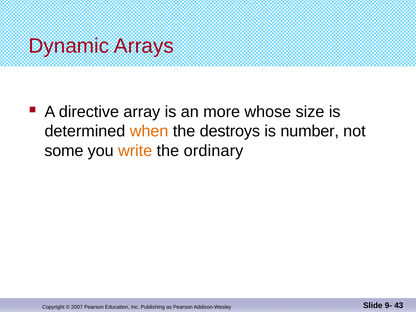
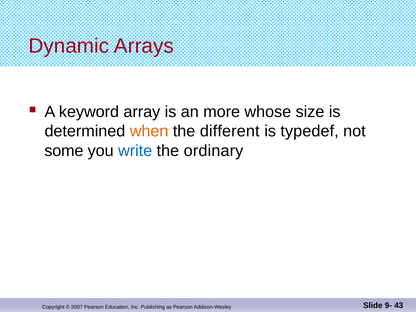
directive: directive -> keyword
destroys: destroys -> different
number: number -> typedef
write colour: orange -> blue
